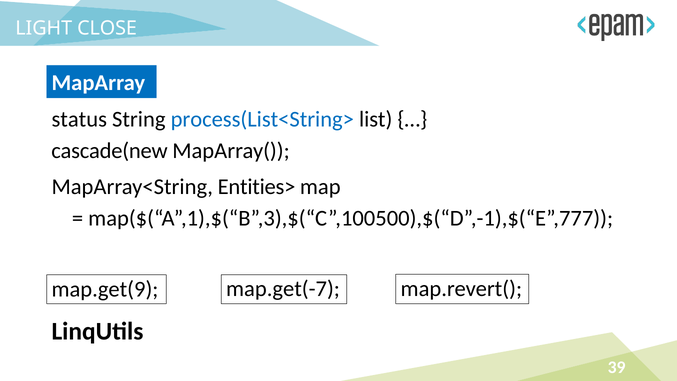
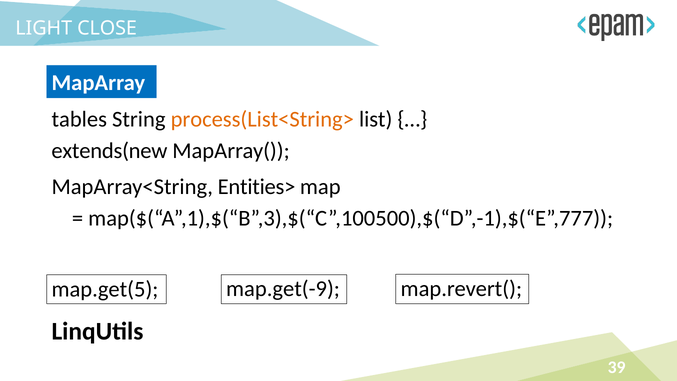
status: status -> tables
process(List<String> colour: blue -> orange
cascade(new: cascade(new -> extends(new
map.get(-7: map.get(-7 -> map.get(-9
map.get(9: map.get(9 -> map.get(5
